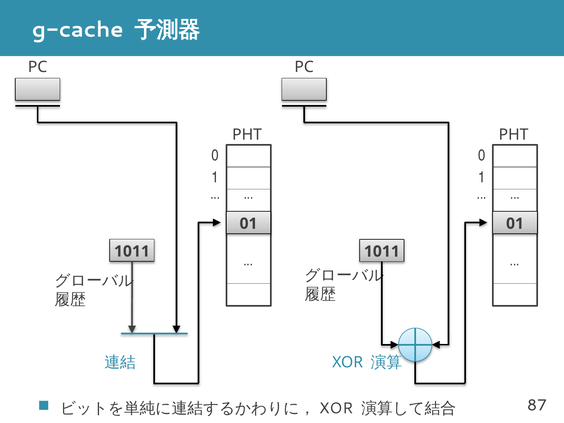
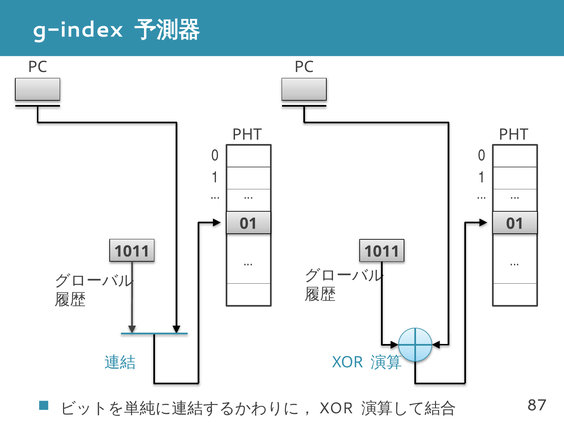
g-cache: g-cache -> g-index
